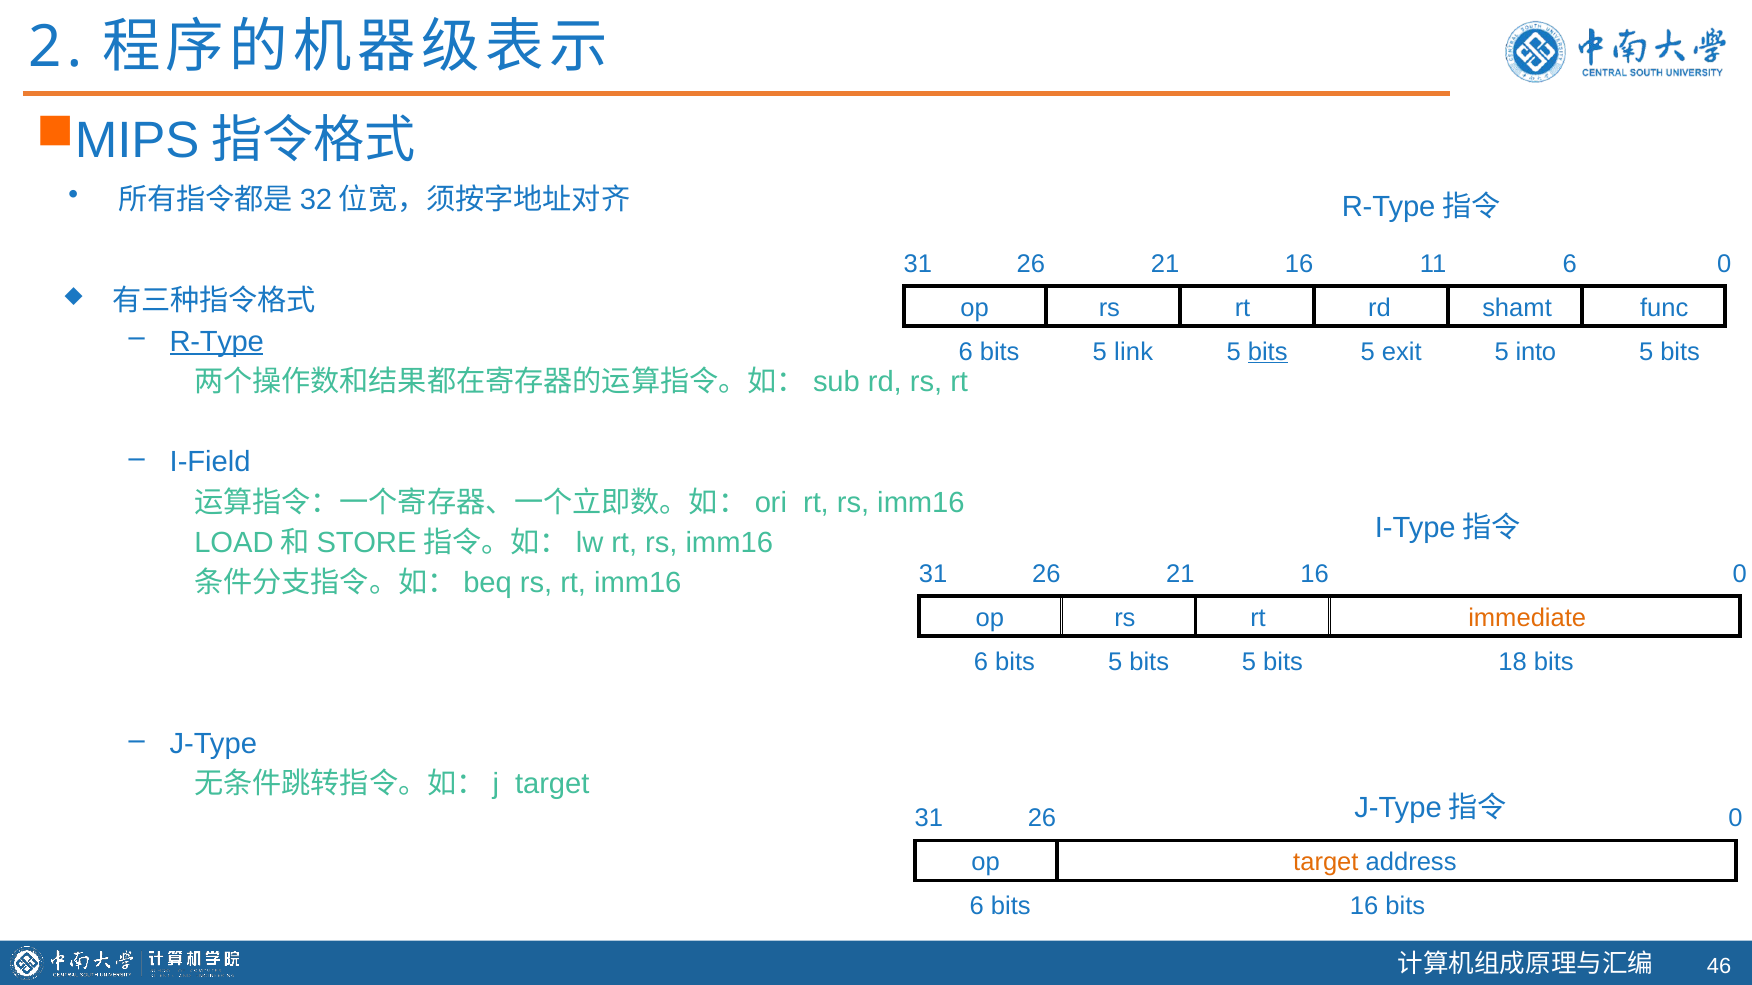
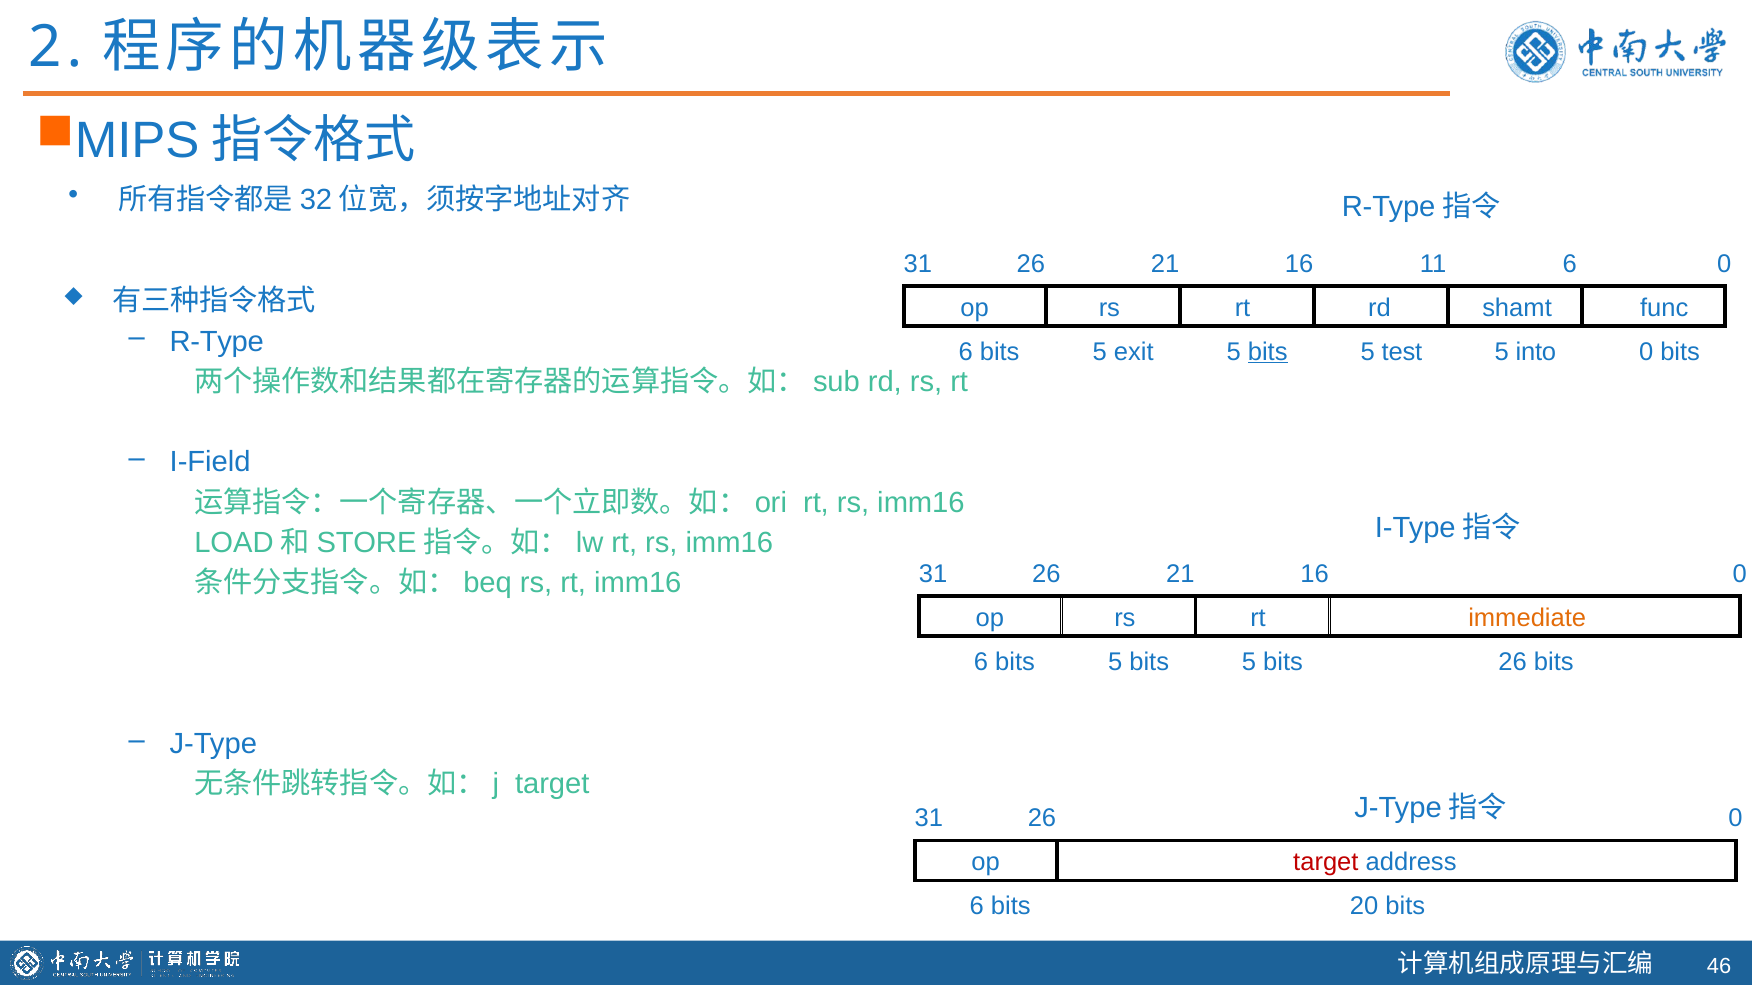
R-Type underline: present -> none
link: link -> exit
exit: exit -> test
6 bits 5: 5 -> 0
bits 18: 18 -> 26
target at (1326, 863) colour: orange -> red
bits 16: 16 -> 20
